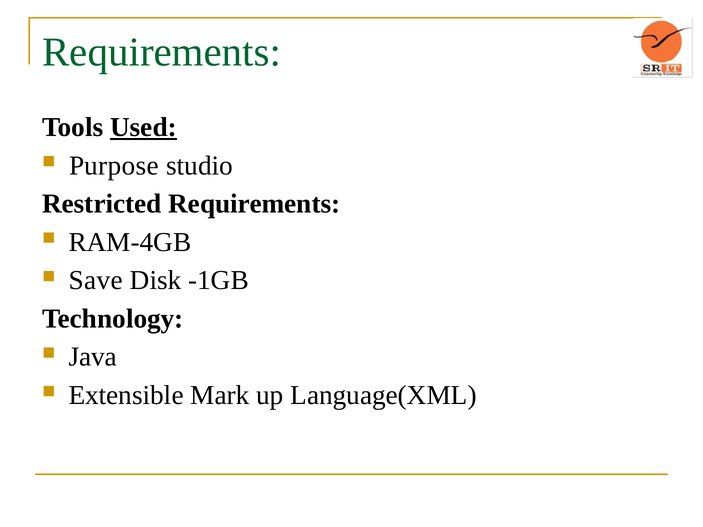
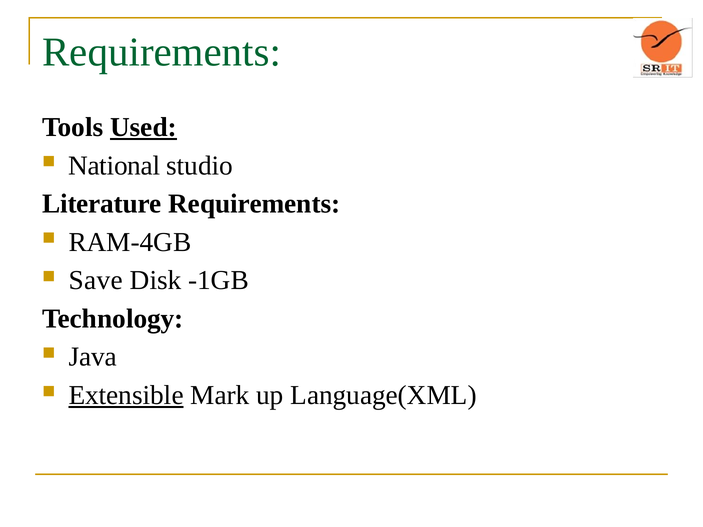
Purpose: Purpose -> National
Restricted: Restricted -> Literature
Extensible underline: none -> present
